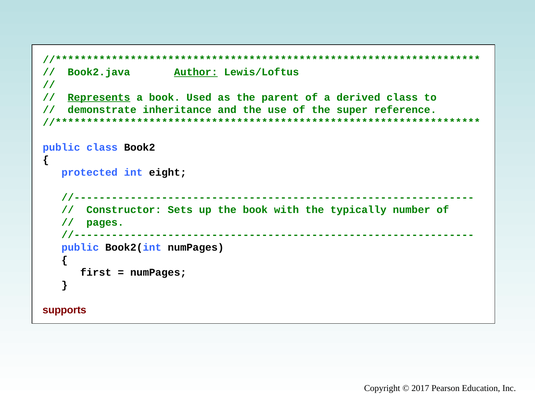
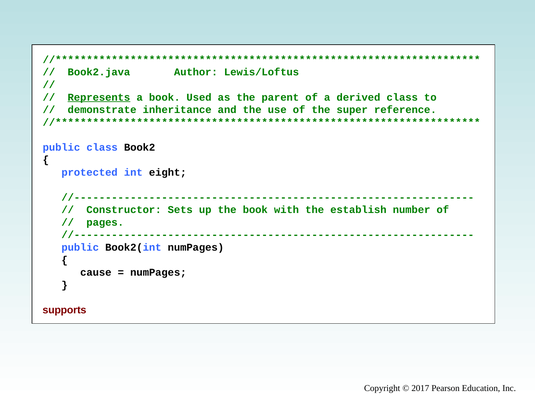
Author underline: present -> none
typically: typically -> establish
first: first -> cause
